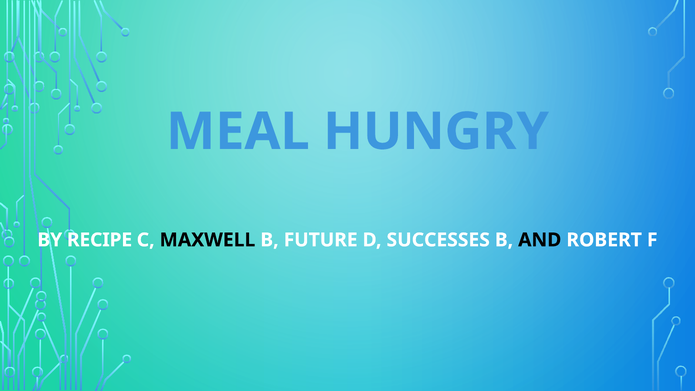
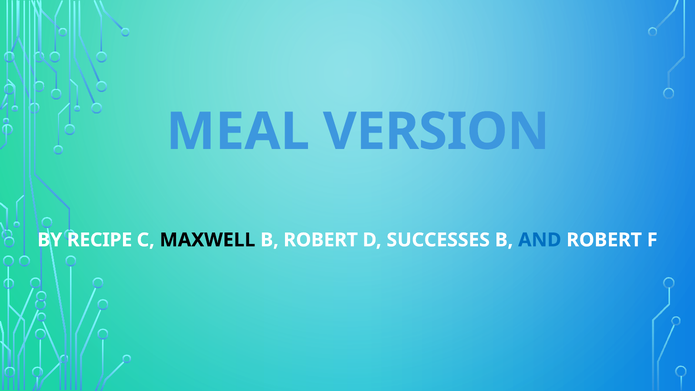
HUNGRY: HUNGRY -> VERSION
B FUTURE: FUTURE -> ROBERT
AND colour: black -> blue
